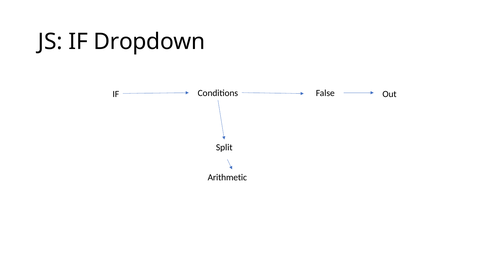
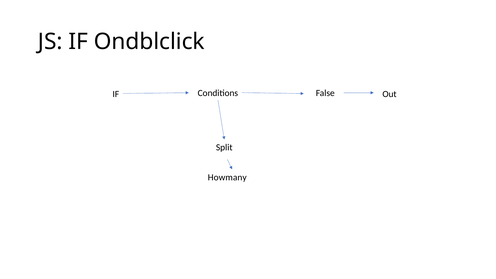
Dropdown: Dropdown -> Ondblclick
Arithmetic: Arithmetic -> Howmany
